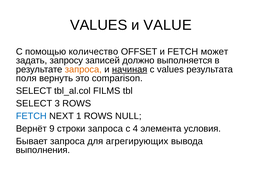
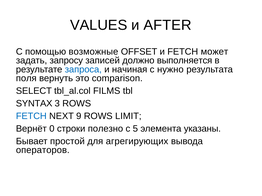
VALUE: VALUE -> AFTER
количество: количество -> возможные
запроса at (83, 70) colour: orange -> blue
начиная underline: present -> none
с values: values -> нужно
SELECT at (34, 104): SELECT -> SYNTAX
1: 1 -> 9
NULL: NULL -> LIMIT
9: 9 -> 0
строки запроса: запроса -> полезно
4: 4 -> 5
условия: условия -> указаны
Бывает запроса: запроса -> простой
выполнения: выполнения -> операторов
